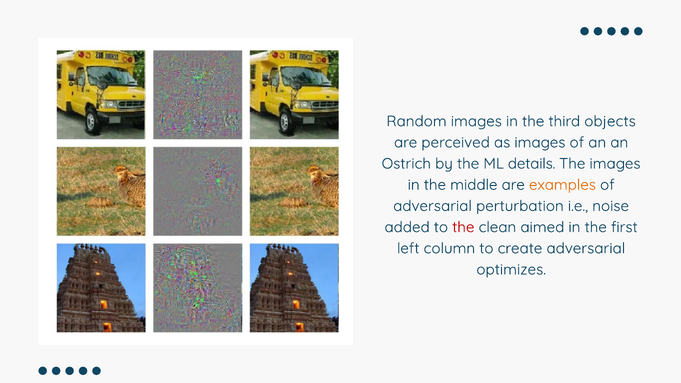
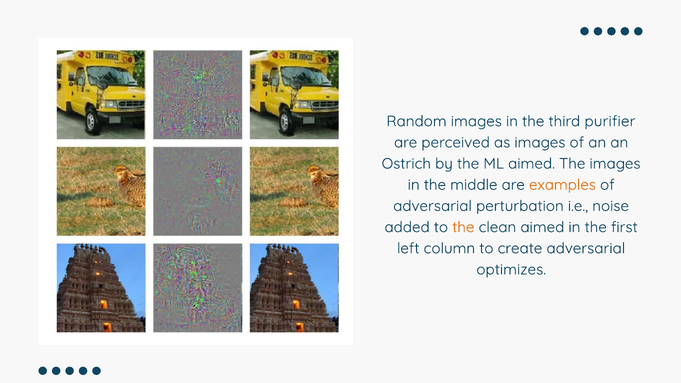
objects: objects -> purifier
ML details: details -> aimed
the at (463, 227) colour: red -> orange
